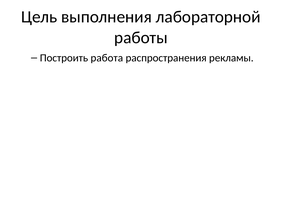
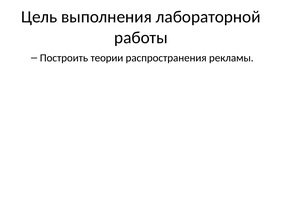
работа: работа -> теории
